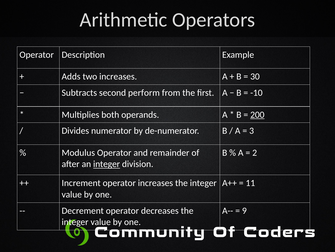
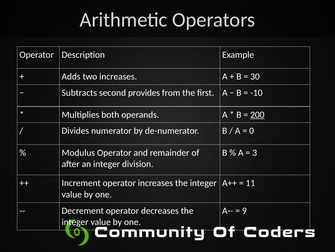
perform: perform -> provides
3: 3 -> 0
2: 2 -> 3
integer at (107, 164) underline: present -> none
